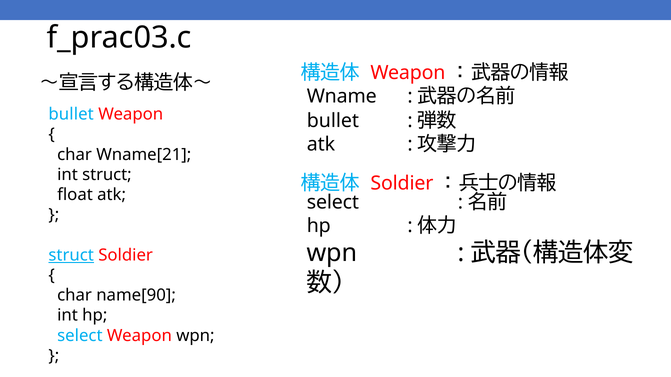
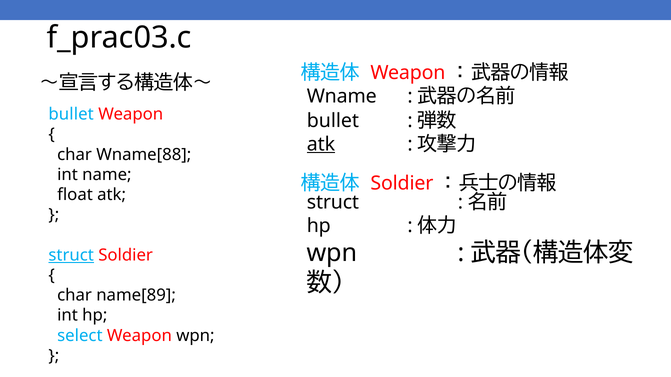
atk at (321, 144) underline: none -> present
Wname[21: Wname[21 -> Wname[88
int struct: struct -> name
select at (333, 203): select -> struct
name[90: name[90 -> name[89
